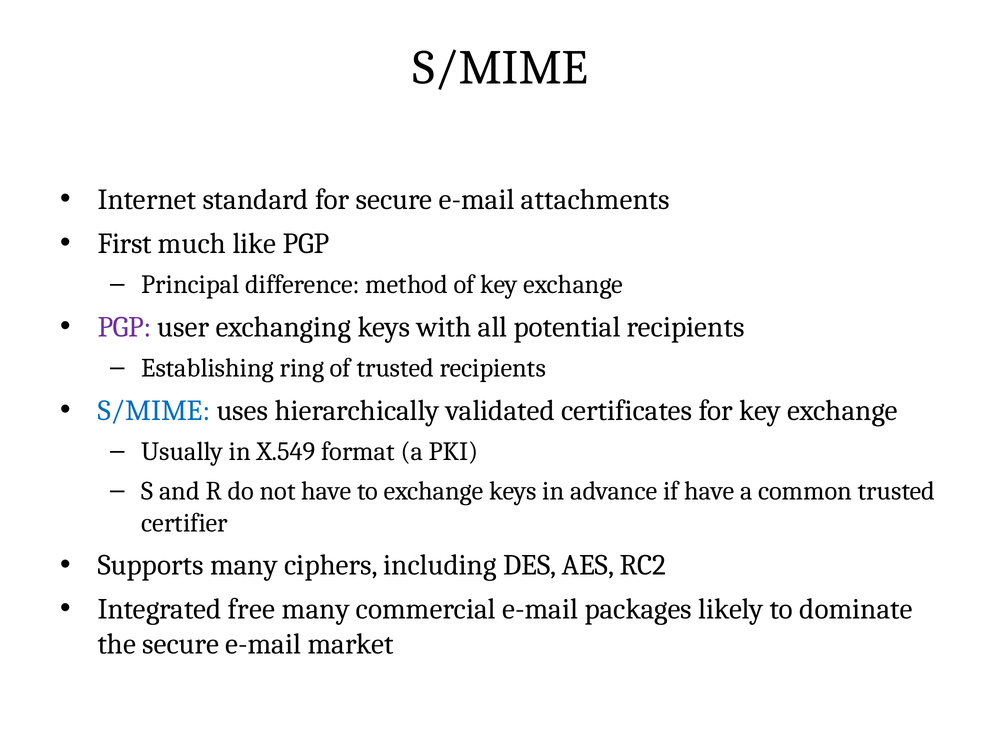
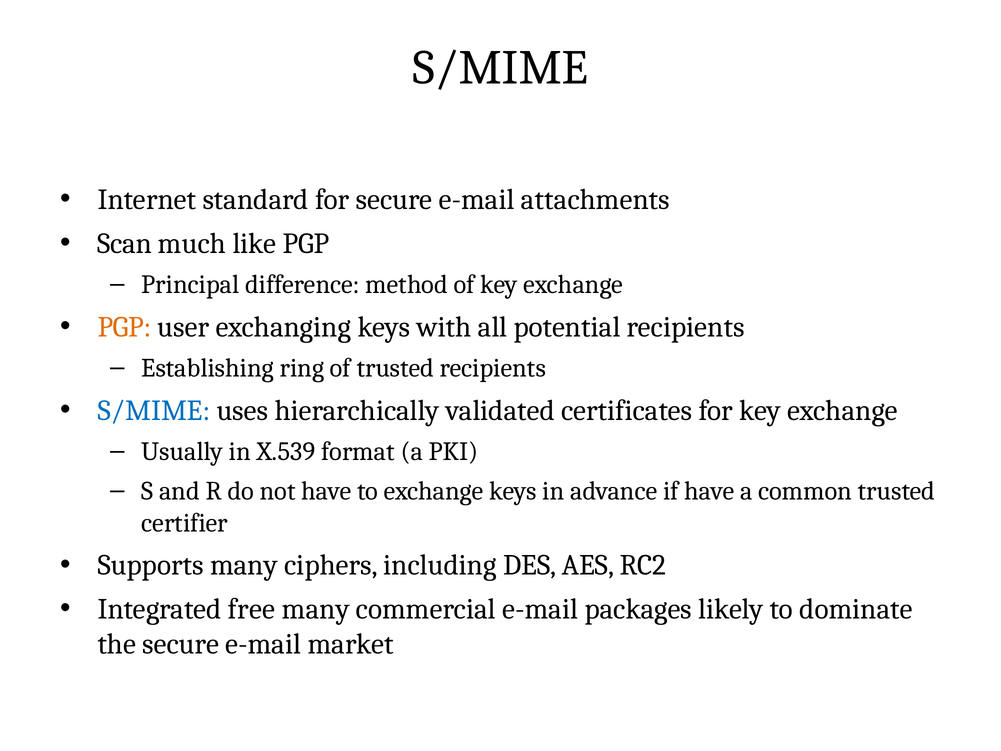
First: First -> Scan
PGP at (125, 327) colour: purple -> orange
X.549: X.549 -> X.539
